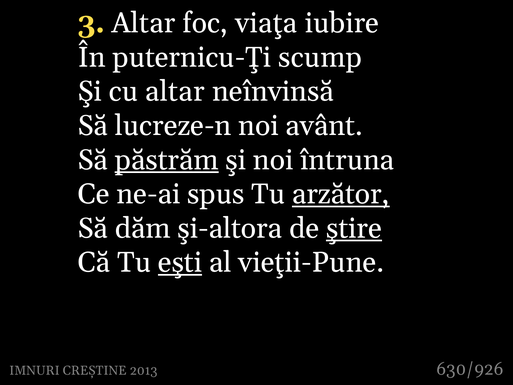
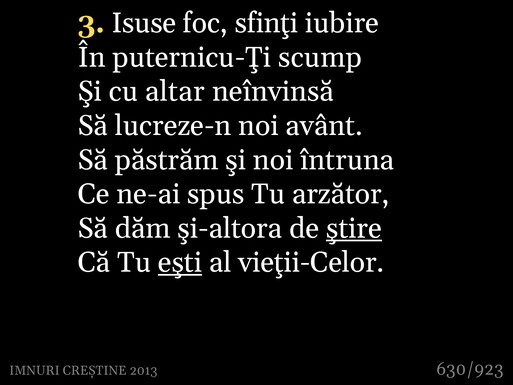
3 Altar: Altar -> Isuse
viaţa: viaţa -> sfinţi
păstrăm underline: present -> none
arzător underline: present -> none
vieţii-Pune: vieţii-Pune -> vieţii-Celor
630/926: 630/926 -> 630/923
